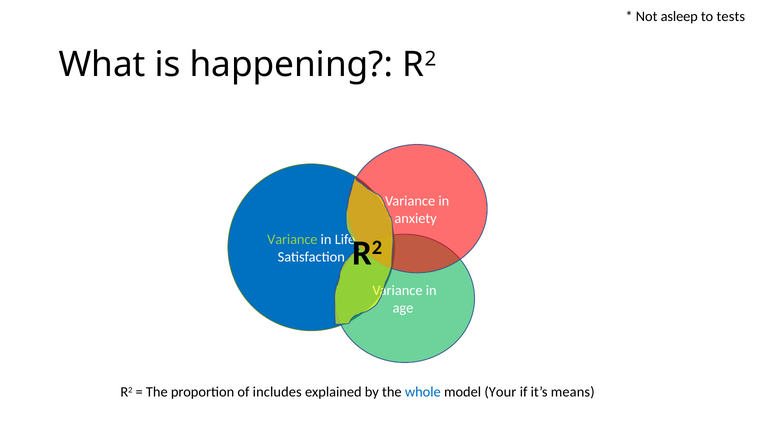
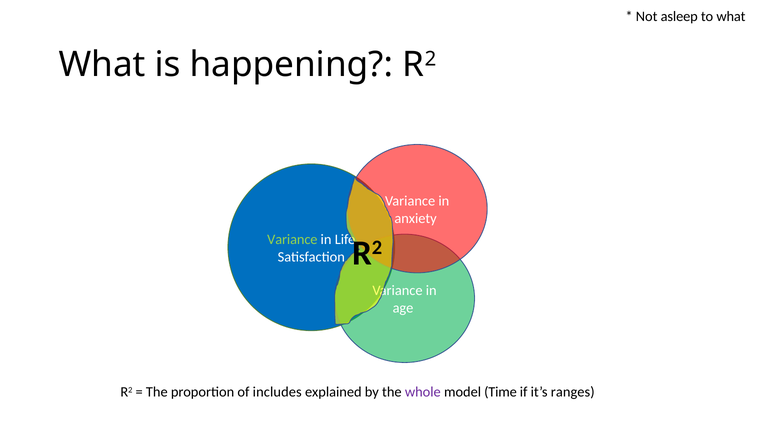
to tests: tests -> what
whole colour: blue -> purple
Your: Your -> Time
means: means -> ranges
